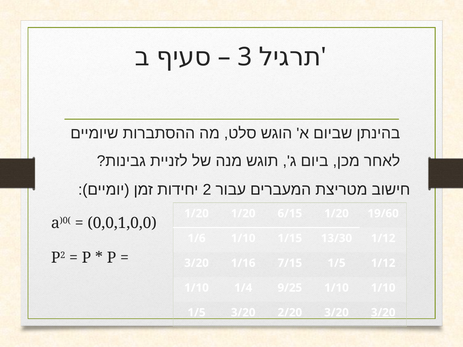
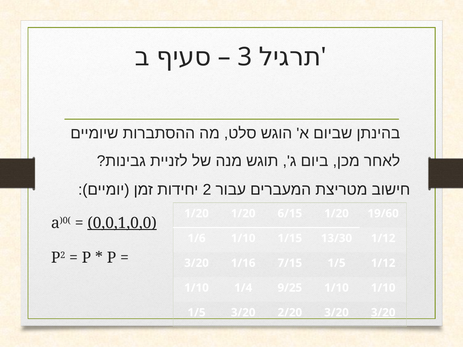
0,0,1,0,0 underline: none -> present
